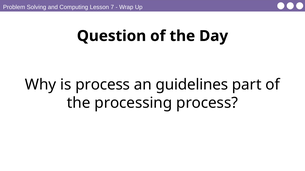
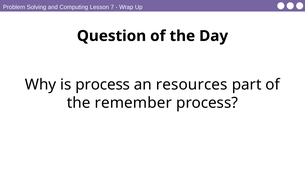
guidelines: guidelines -> resources
processing: processing -> remember
